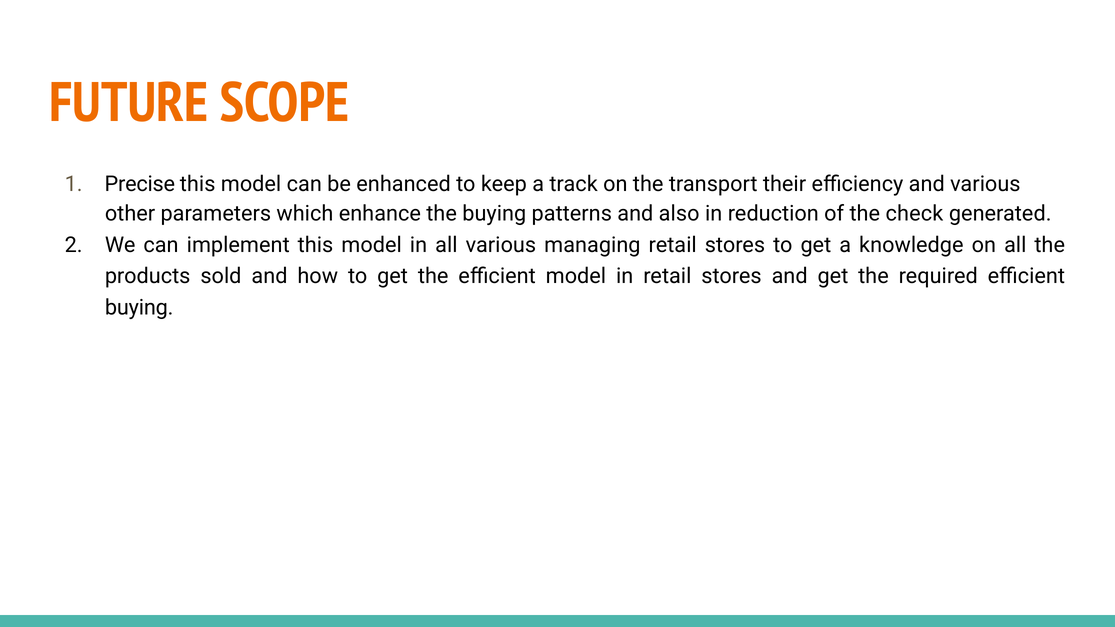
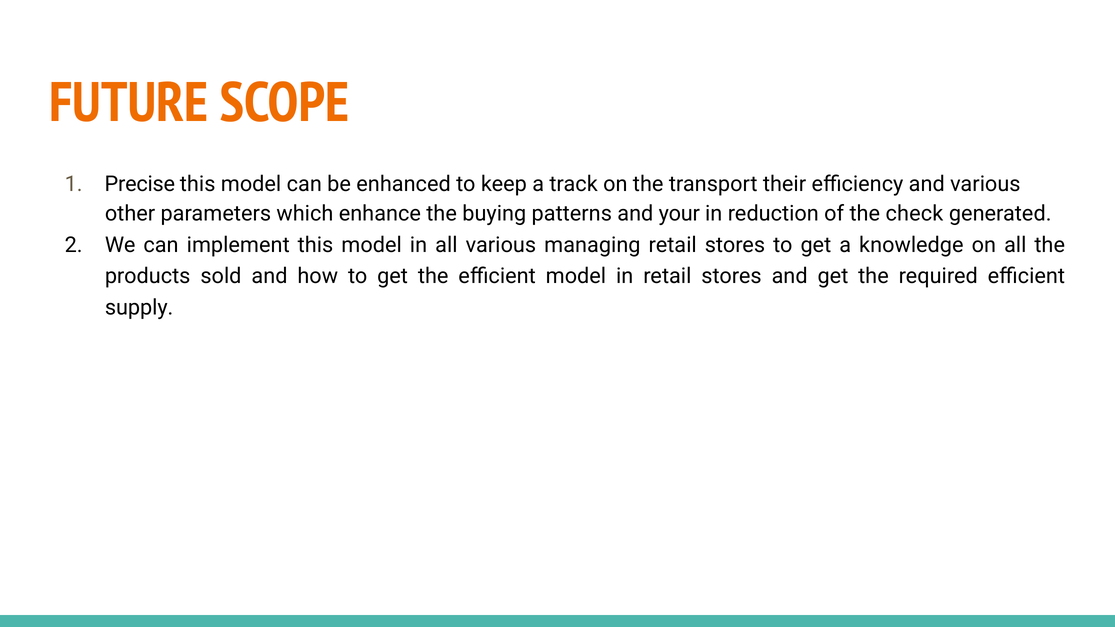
also: also -> your
buying at (139, 308): buying -> supply
